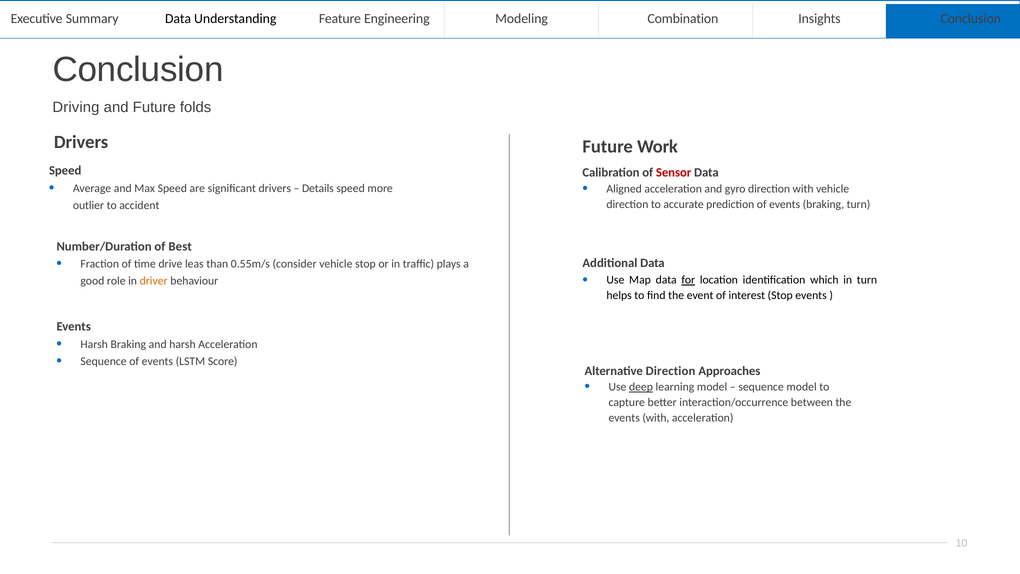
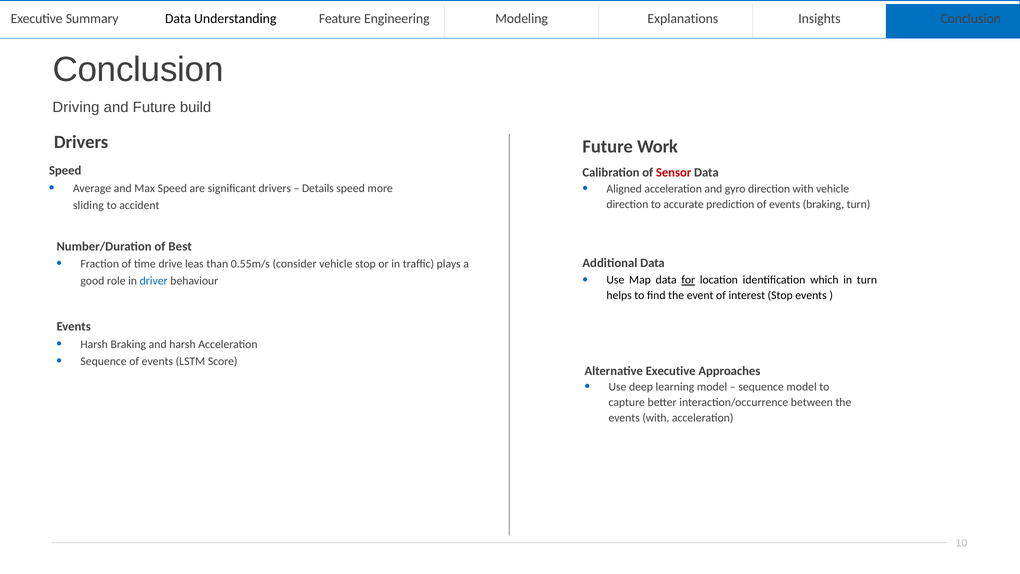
Combination: Combination -> Explanations
folds: folds -> build
outlier: outlier -> sliding
driver colour: orange -> blue
Alternative Direction: Direction -> Executive
deep underline: present -> none
